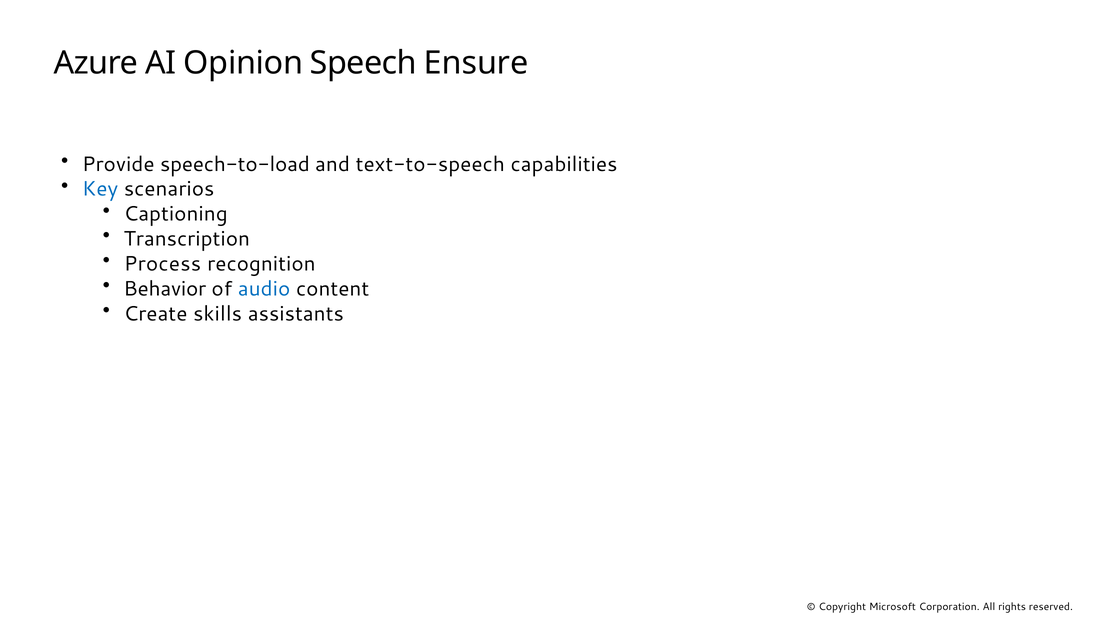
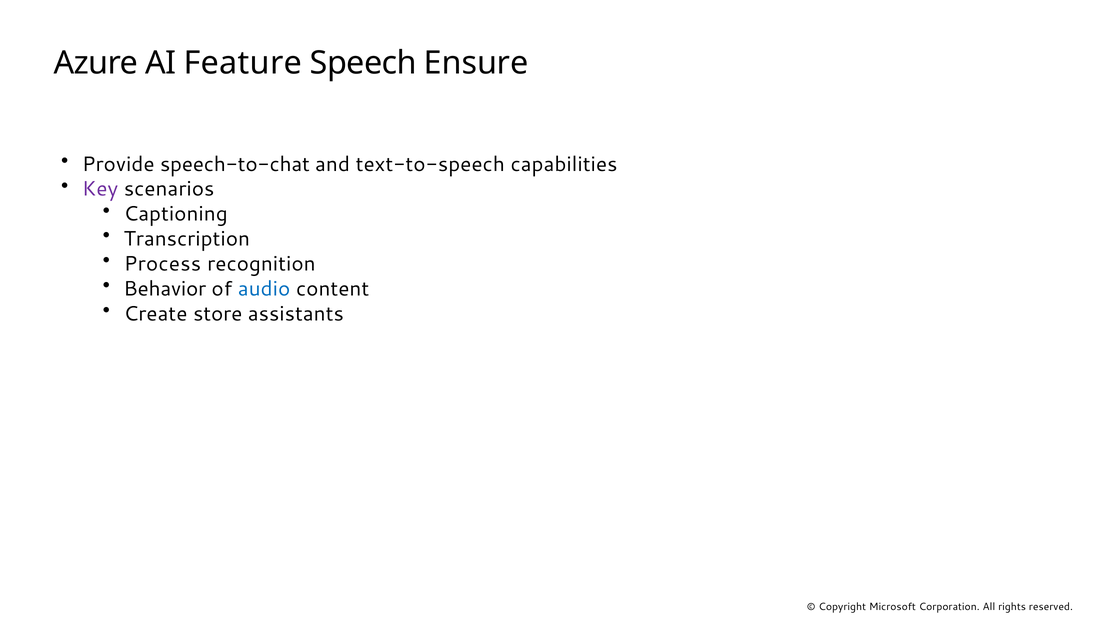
Opinion: Opinion -> Feature
speech-to-load: speech-to-load -> speech-to-chat
Key colour: blue -> purple
skills: skills -> store
